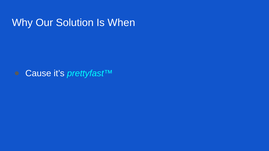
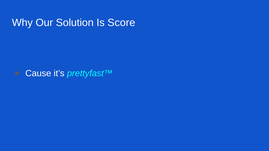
When: When -> Score
